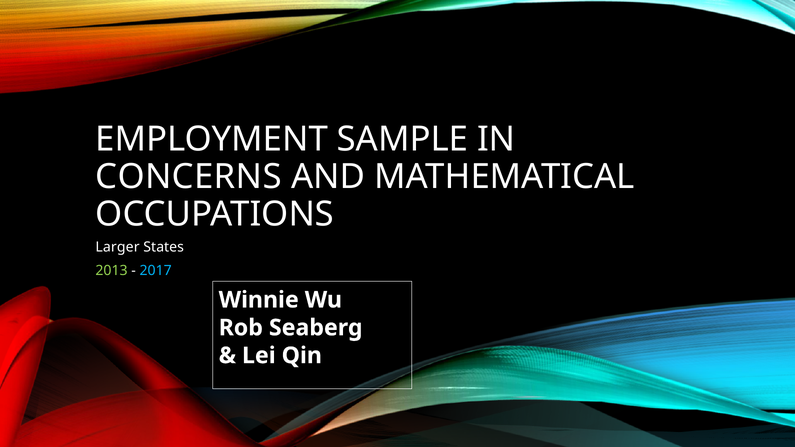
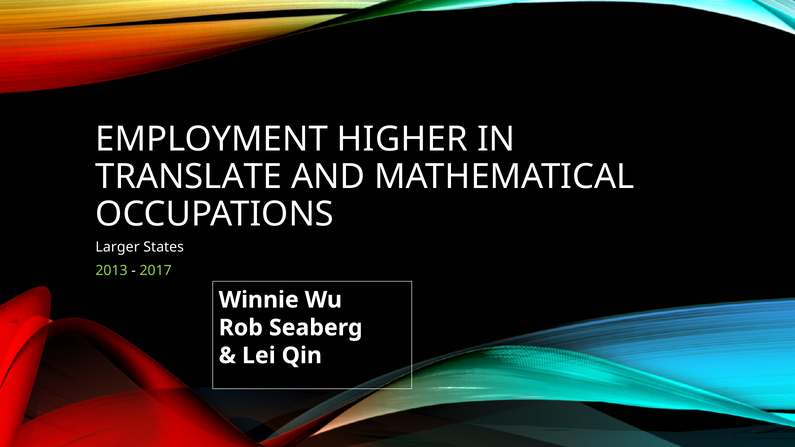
SAMPLE: SAMPLE -> HIGHER
CONCERNS: CONCERNS -> TRANSLATE
2017 colour: light blue -> light green
